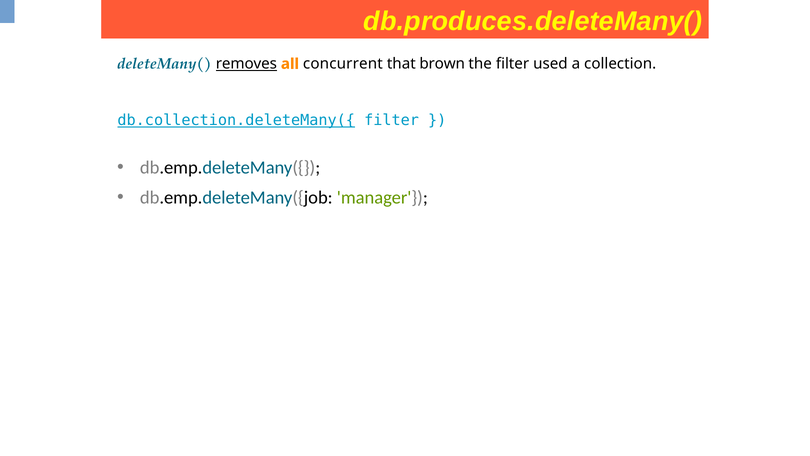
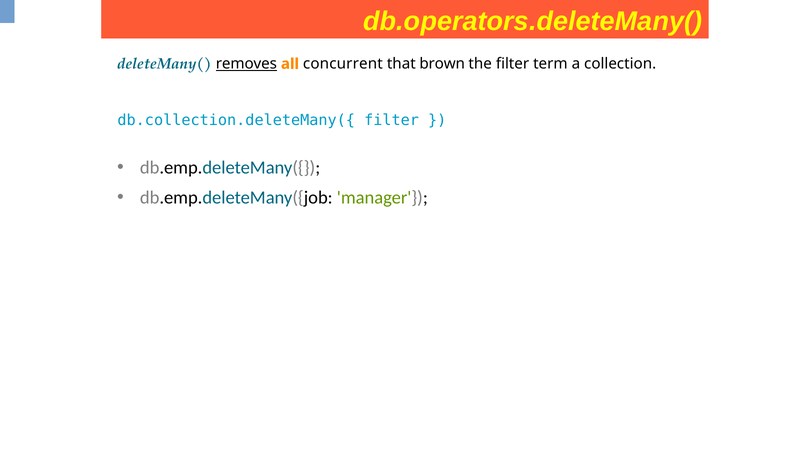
db.produces.deleteMany(: db.produces.deleteMany( -> db.operators.deleteMany(
used: used -> term
db.collection.deleteMany({ underline: present -> none
